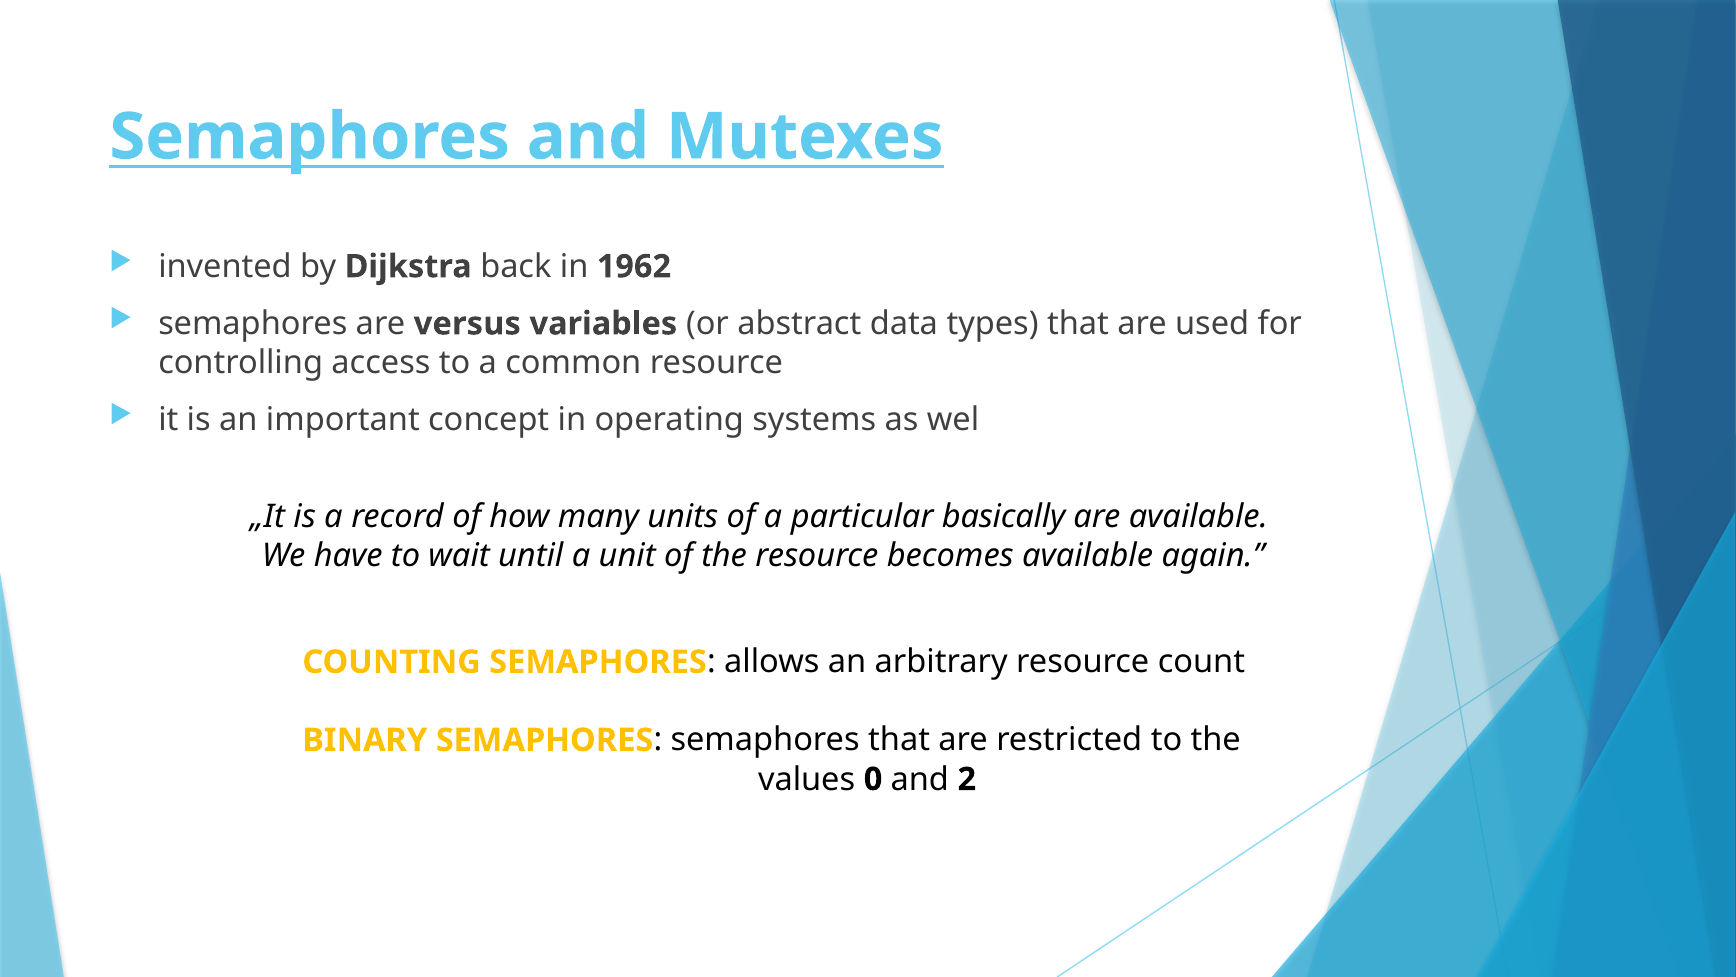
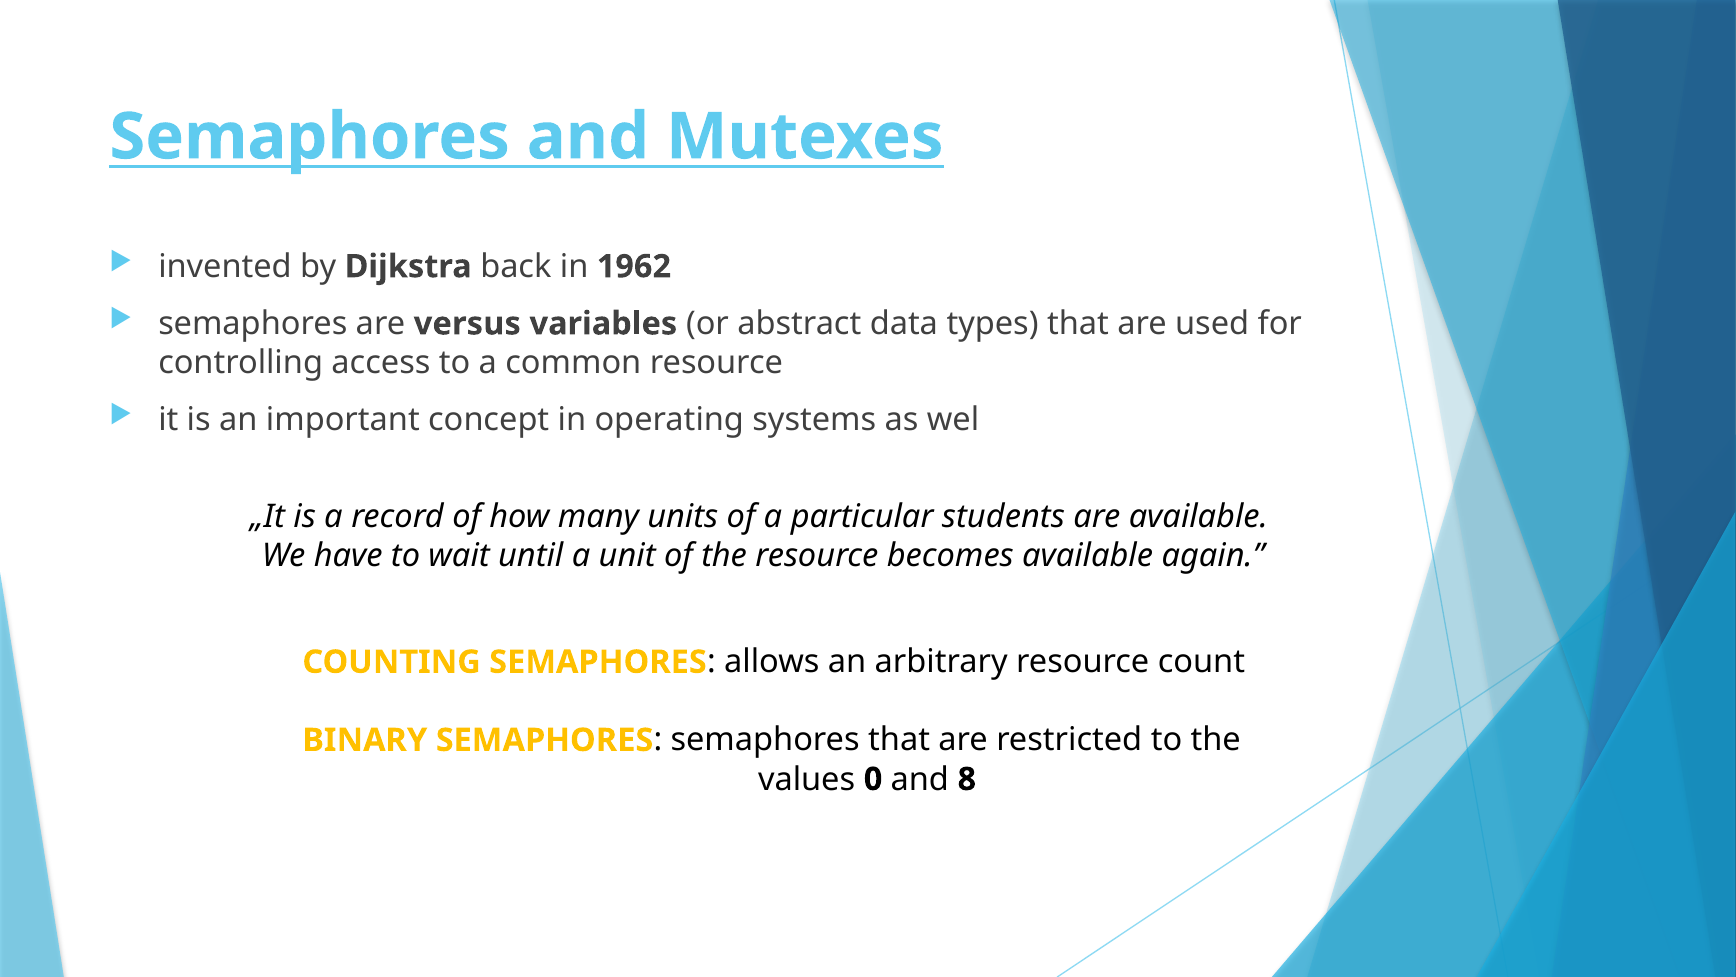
basically: basically -> students
2: 2 -> 8
